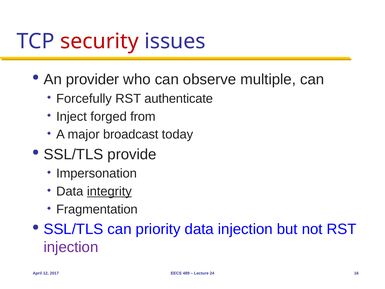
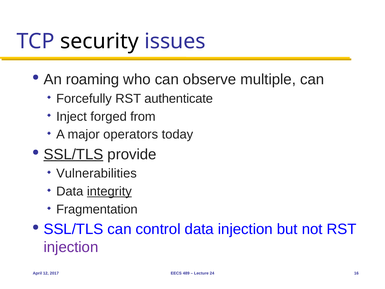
security colour: red -> black
provider: provider -> roaming
broadcast: broadcast -> operators
SSL/TLS at (73, 154) underline: none -> present
Impersonation: Impersonation -> Vulnerabilities
priority: priority -> control
